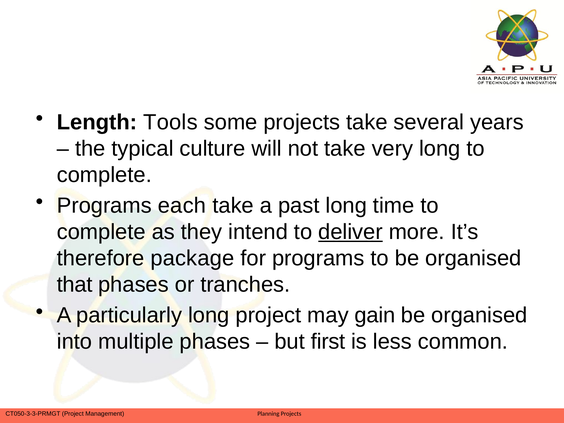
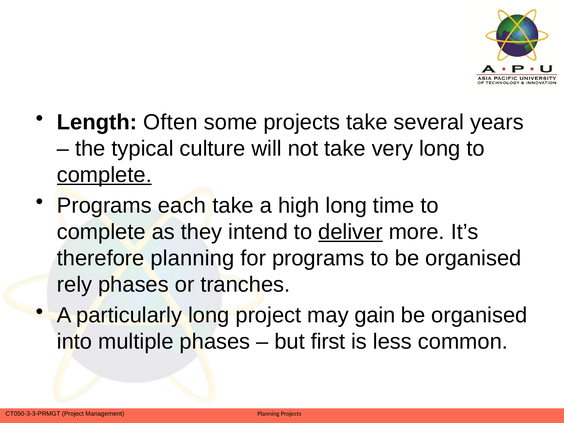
Tools: Tools -> Often
complete at (104, 175) underline: none -> present
past: past -> high
therefore package: package -> planning
that: that -> rely
